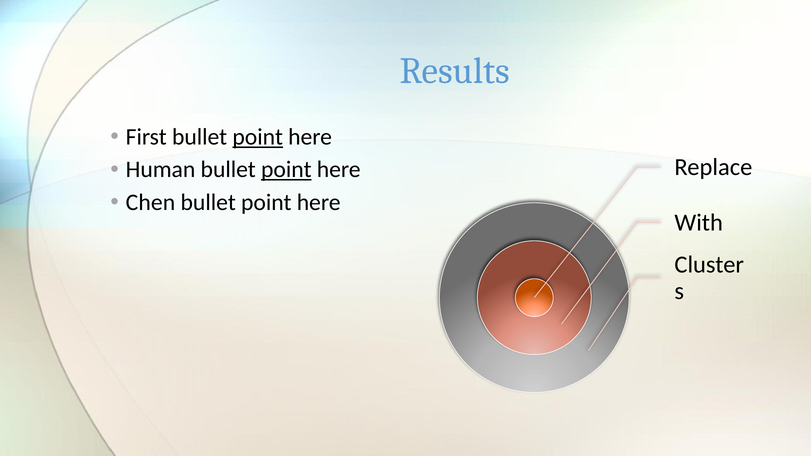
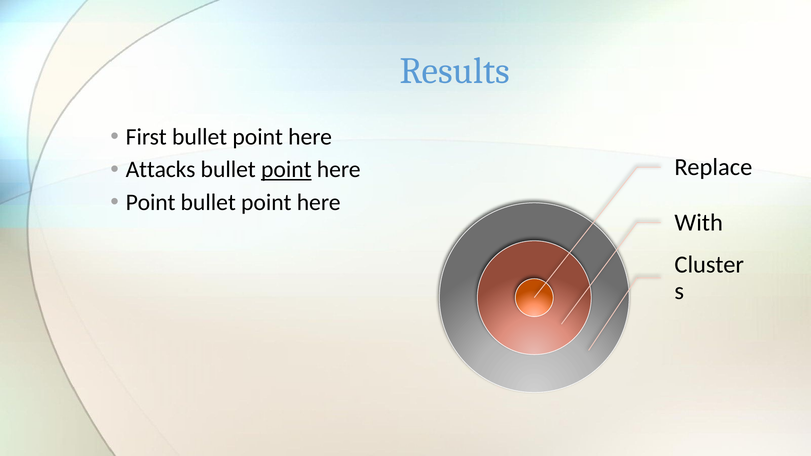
point at (258, 137) underline: present -> none
Human: Human -> Attacks
Chen at (150, 202): Chen -> Point
